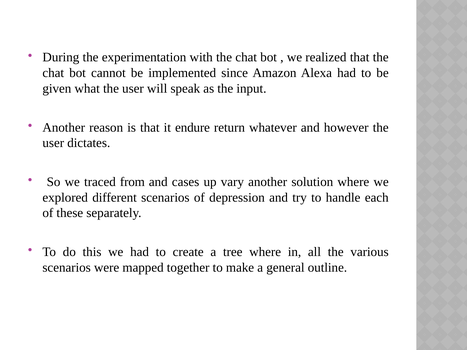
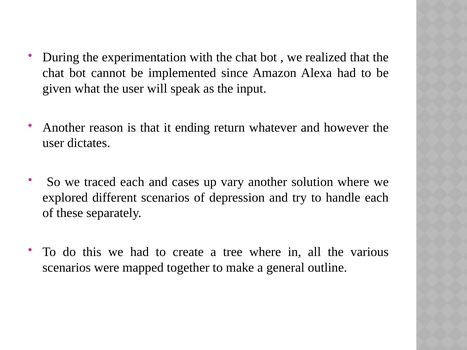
endure: endure -> ending
traced from: from -> each
